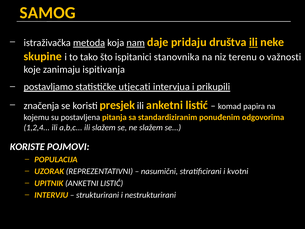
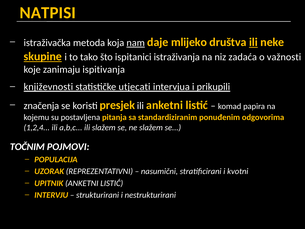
SAMOG: SAMOG -> NATPISI
metoda underline: present -> none
pridaju: pridaju -> mlijeko
skupine underline: none -> present
stanovnika: stanovnika -> istraživanja
terenu: terenu -> zadaća
postavljamo: postavljamo -> književnosti
KORISTE: KORISTE -> TOČNIM
